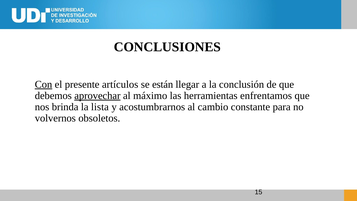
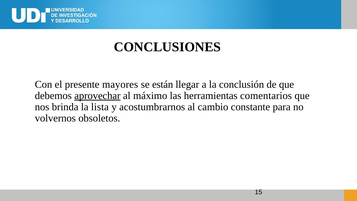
Con underline: present -> none
artículos: artículos -> mayores
enfrentamos: enfrentamos -> comentarios
